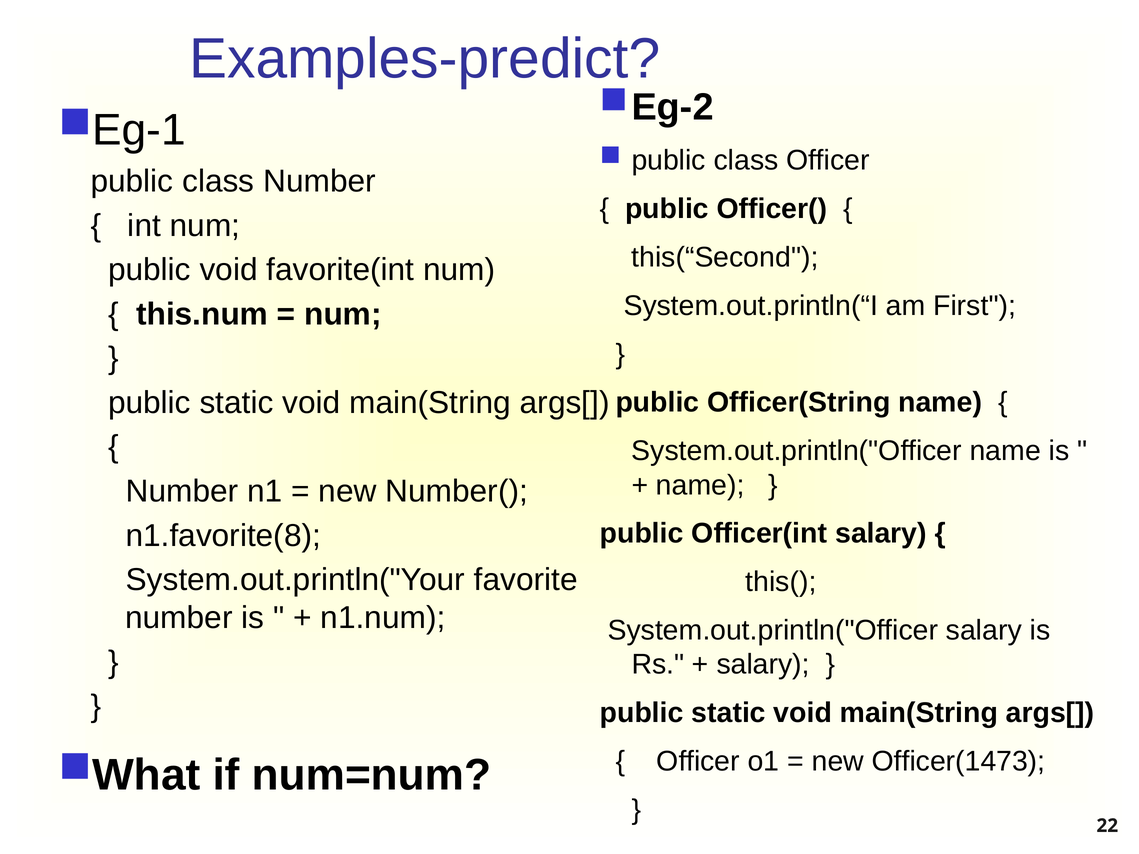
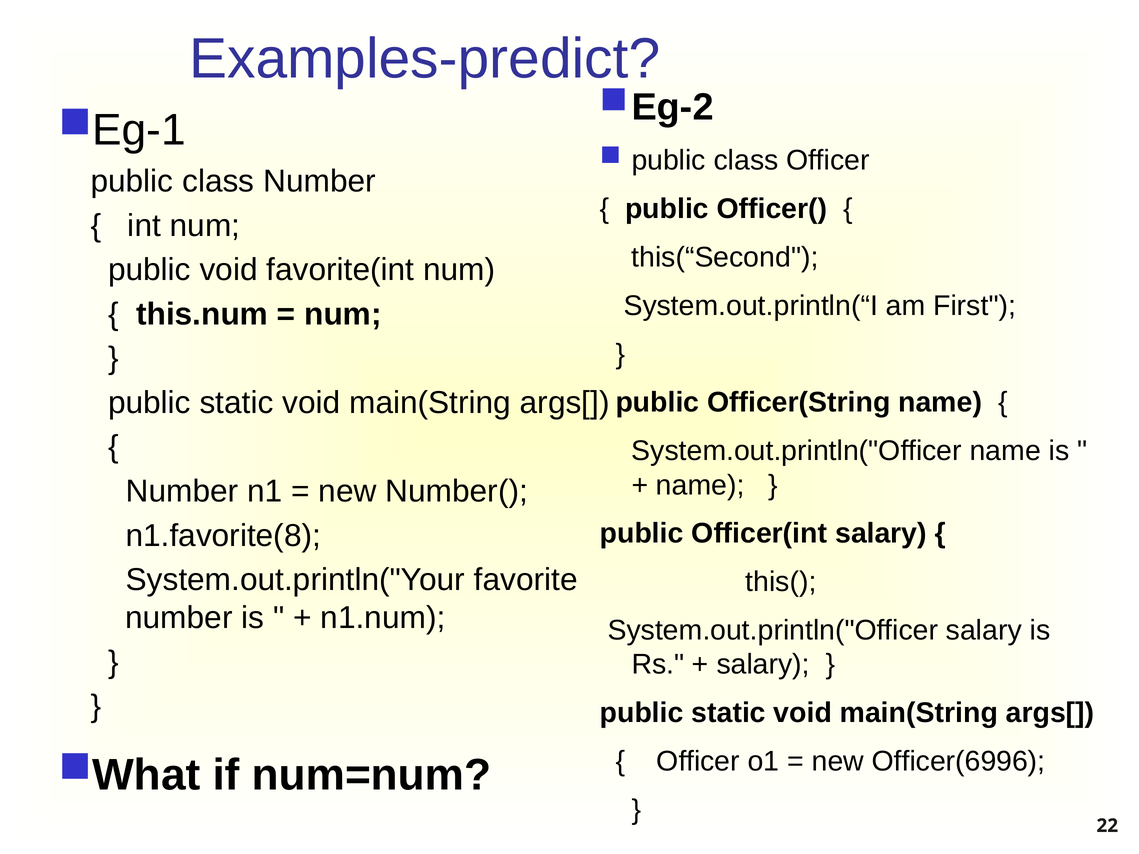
Officer(1473: Officer(1473 -> Officer(6996
